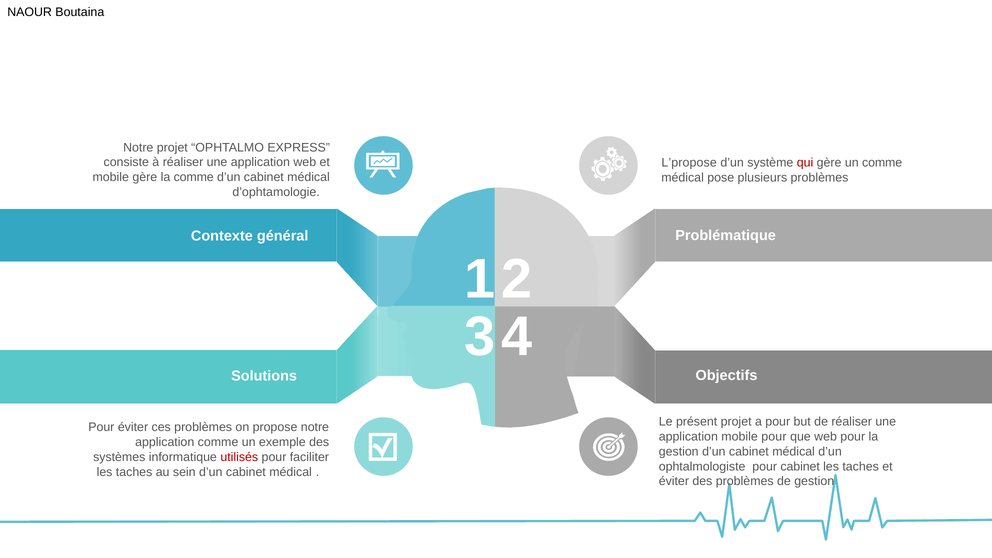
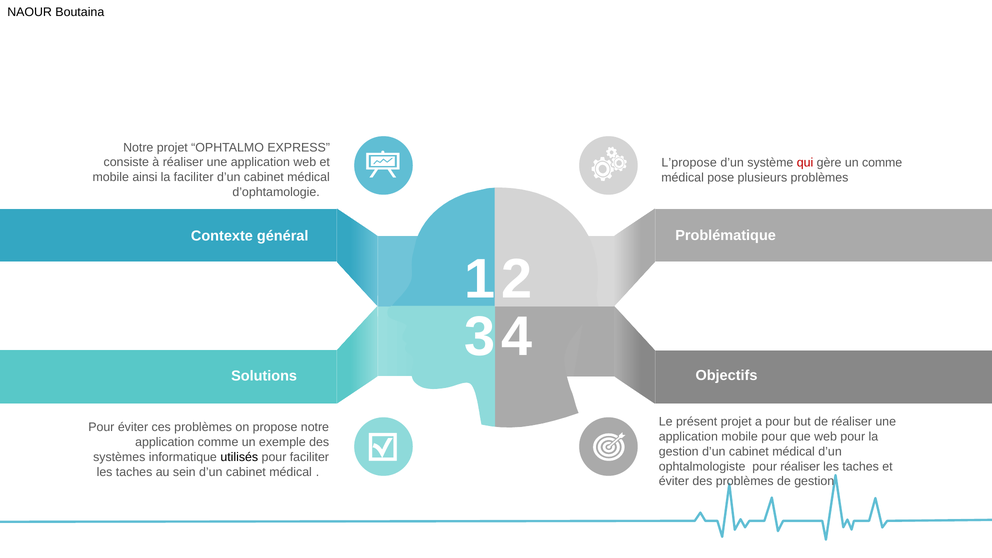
mobile gère: gère -> ainsi
la comme: comme -> faciliter
utilisés colour: red -> black
pour cabinet: cabinet -> réaliser
